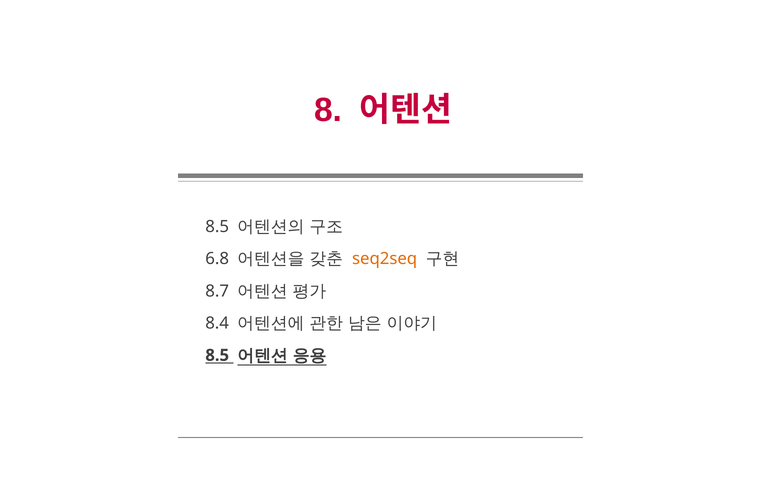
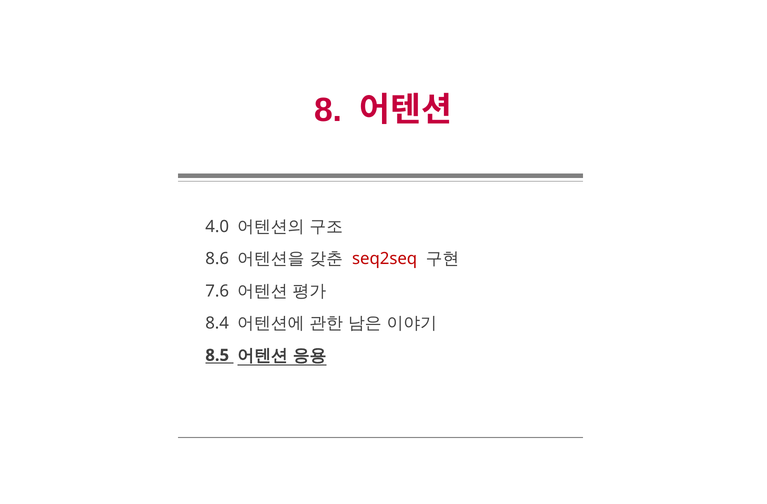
8.5 at (217, 227): 8.5 -> 4.0
6.8: 6.8 -> 8.6
seq2seq colour: orange -> red
8.7: 8.7 -> 7.6
